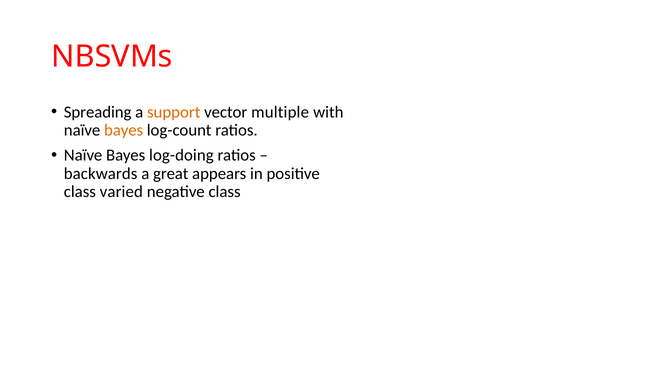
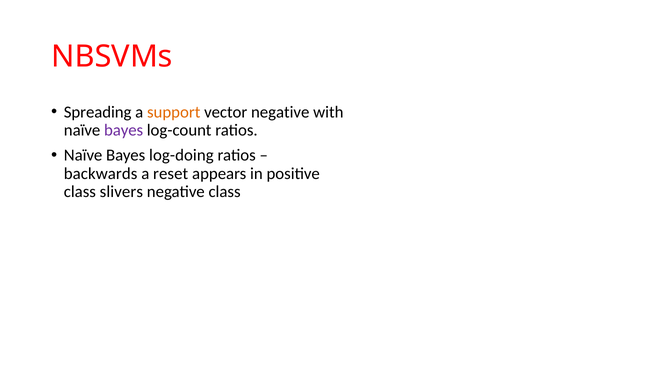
vector multiple: multiple -> negative
bayes at (124, 130) colour: orange -> purple
great: great -> reset
varied: varied -> slivers
